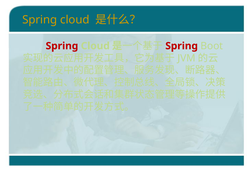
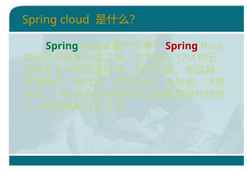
Spring at (62, 46) colour: red -> green
